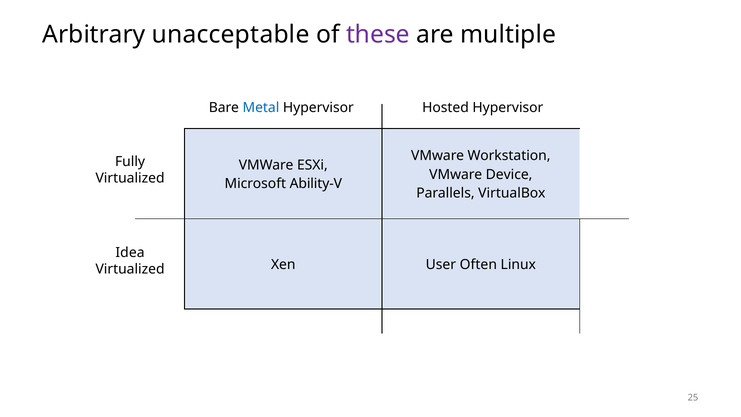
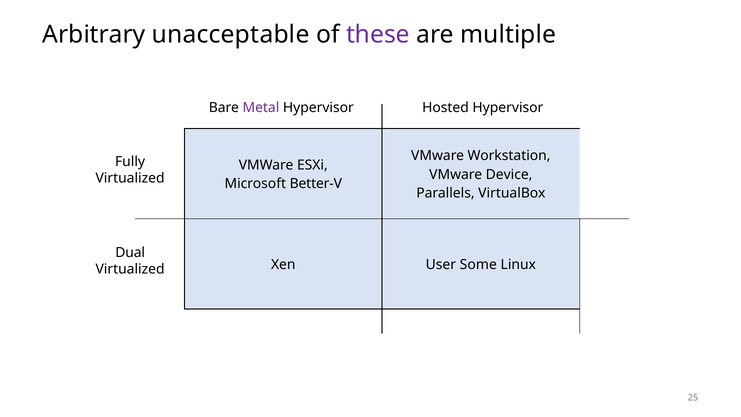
Metal colour: blue -> purple
Ability-V: Ability-V -> Better-V
Idea: Idea -> Dual
Often: Often -> Some
